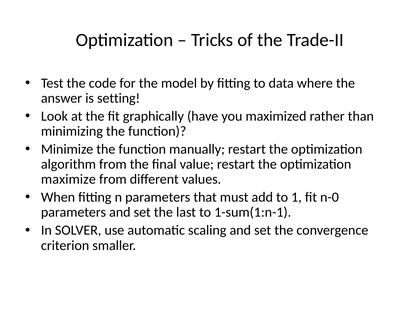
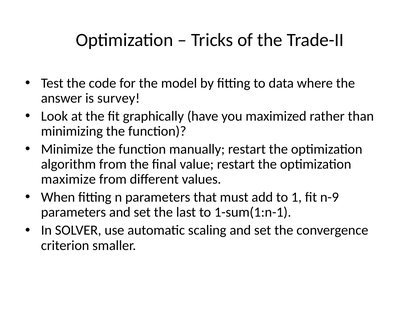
setting: setting -> survey
n-0: n-0 -> n-9
